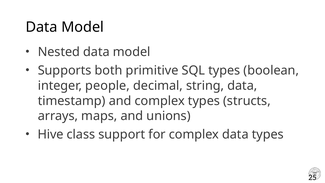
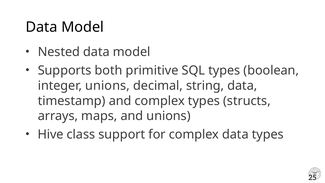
integer people: people -> unions
